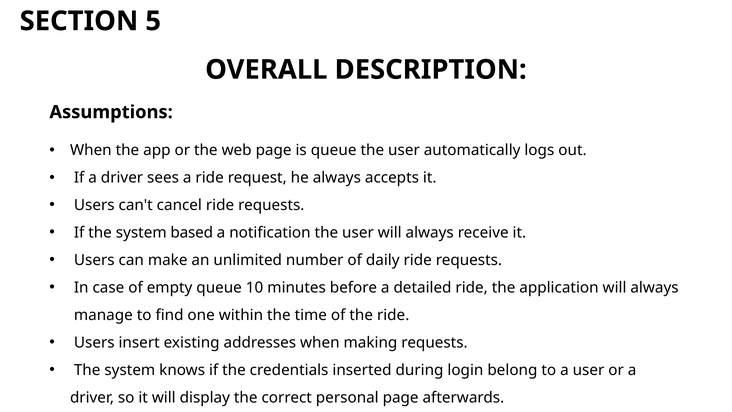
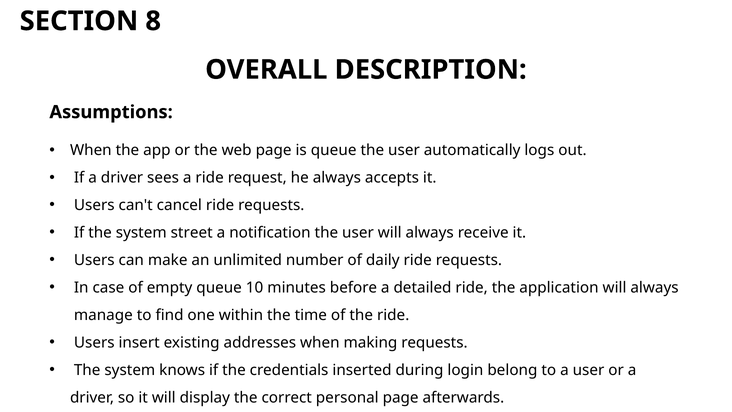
5: 5 -> 8
based: based -> street
